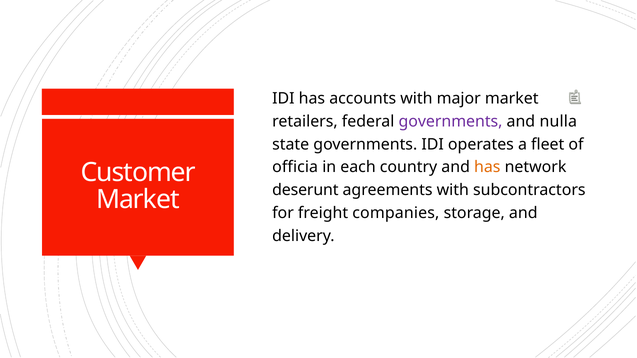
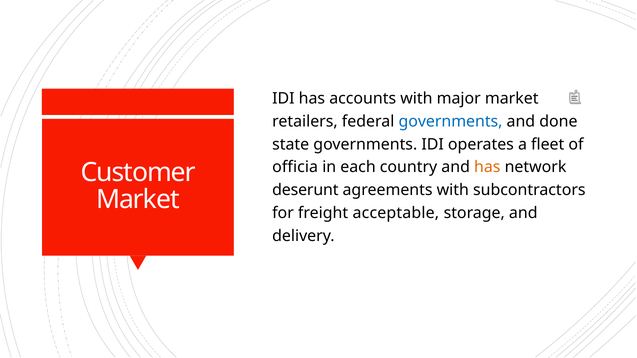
governments at (450, 121) colour: purple -> blue
nulla: nulla -> done
companies: companies -> acceptable
